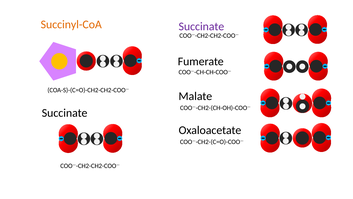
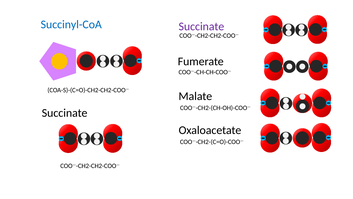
Succinyl-CoA colour: orange -> blue
